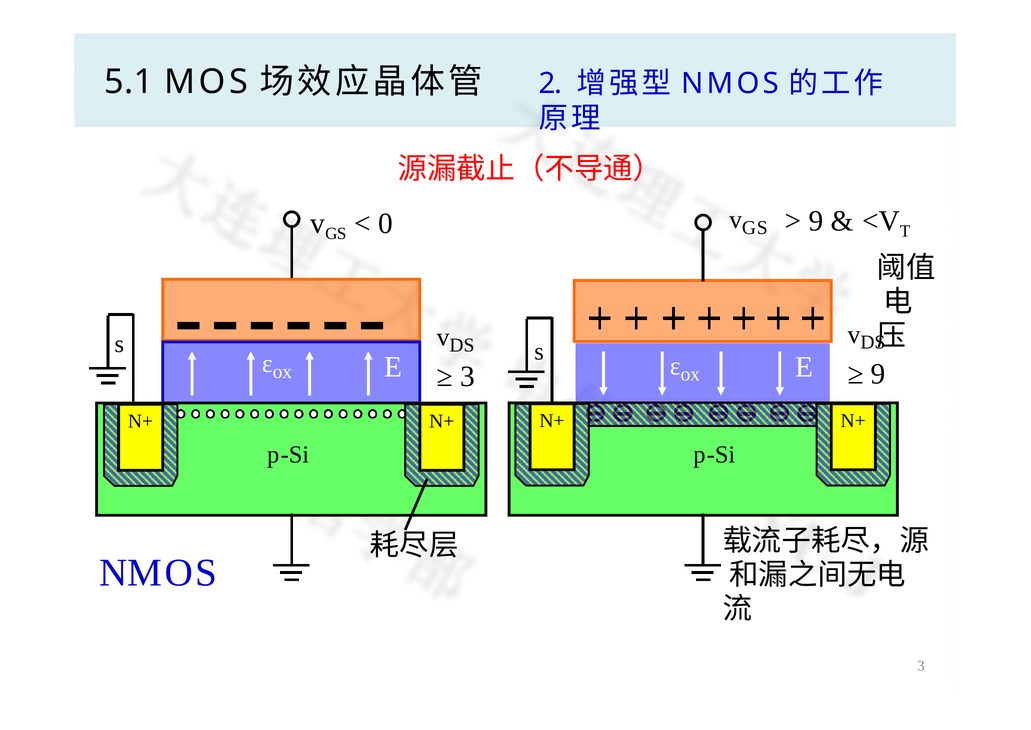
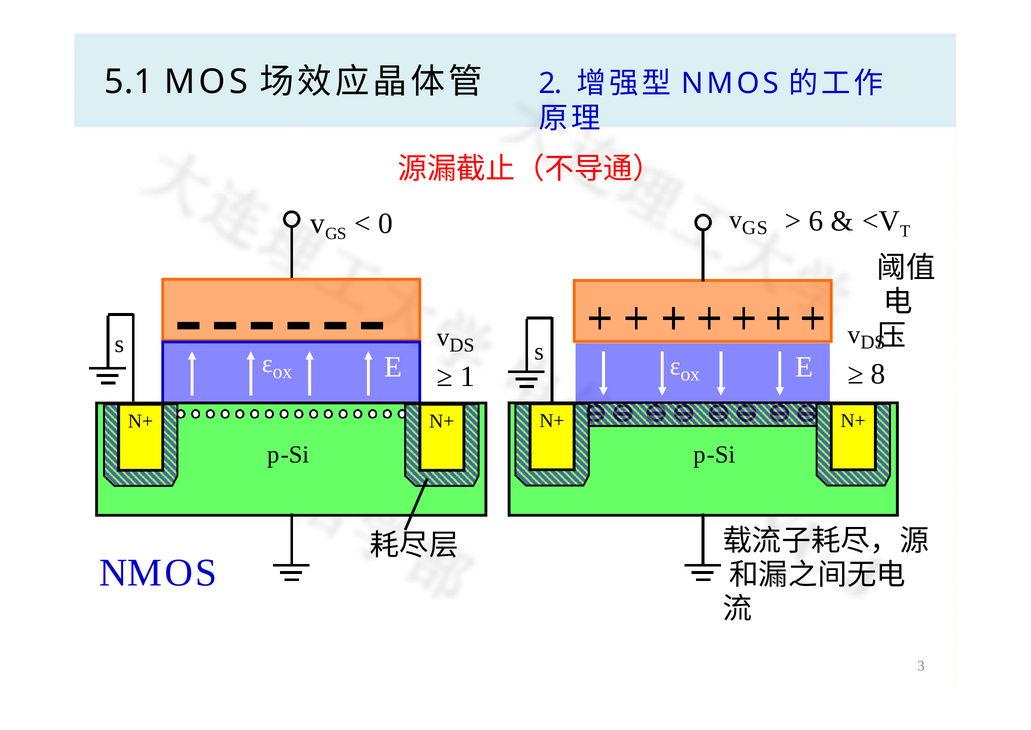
9 at (816, 221): 9 -> 6
9 at (878, 373): 9 -> 8
3 at (467, 376): 3 -> 1
